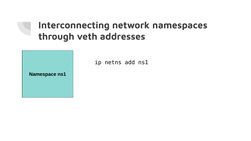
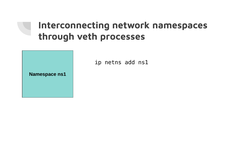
addresses: addresses -> processes
